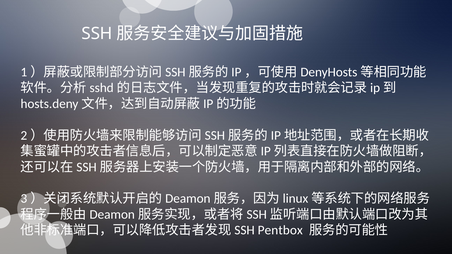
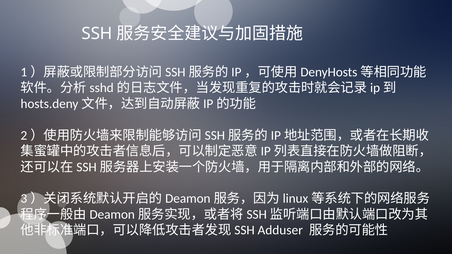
Pentbox: Pentbox -> Adduser
